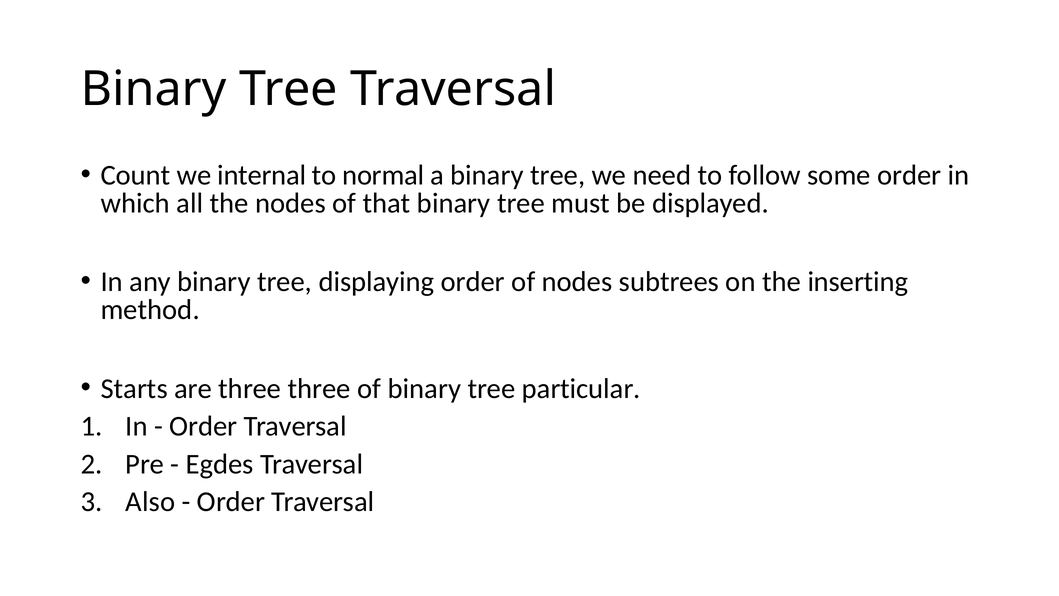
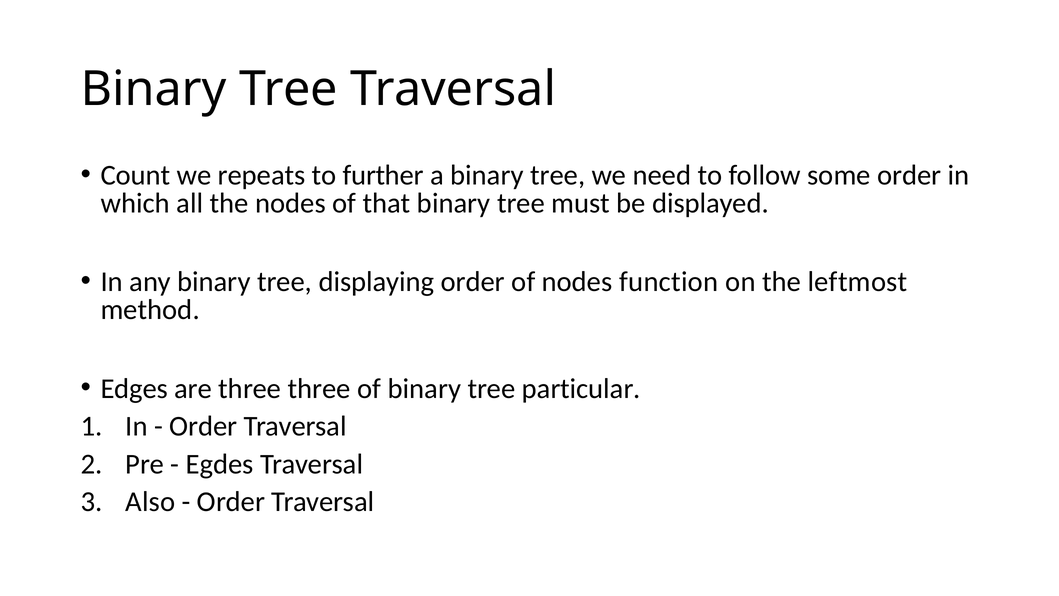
internal: internal -> repeats
normal: normal -> further
subtrees: subtrees -> function
inserting: inserting -> leftmost
Starts: Starts -> Edges
